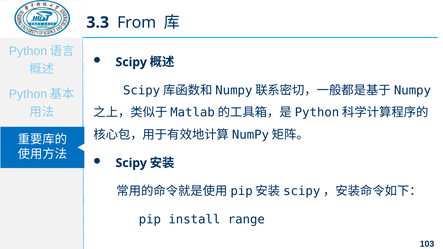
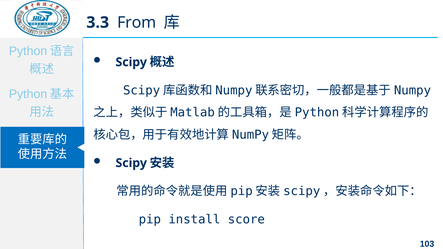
range: range -> score
